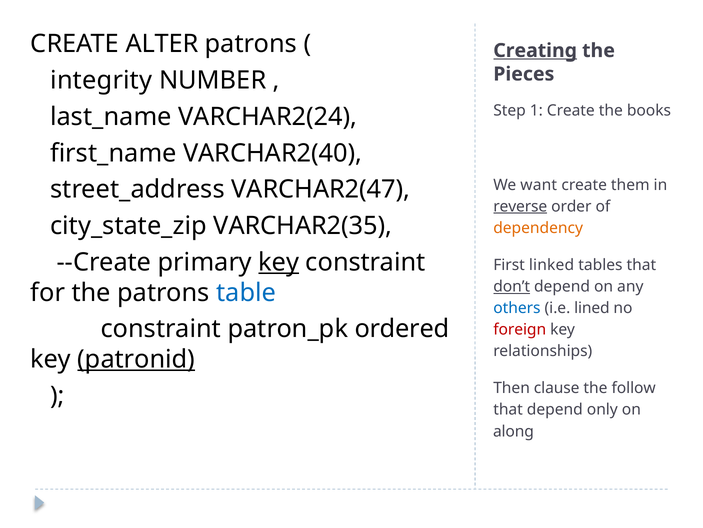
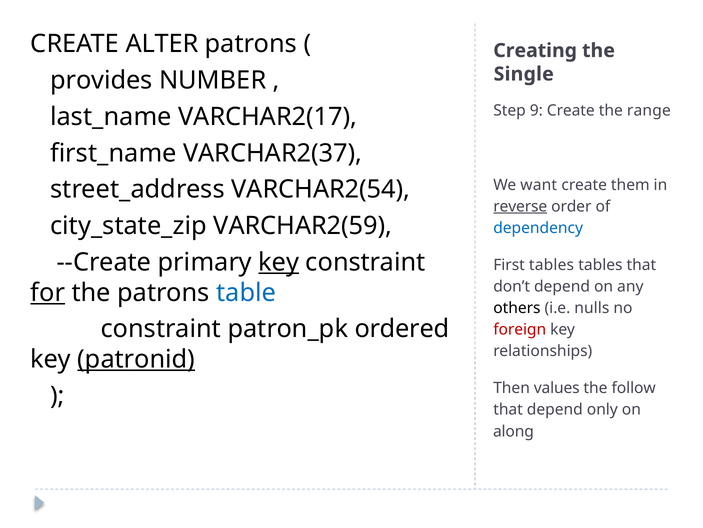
Creating underline: present -> none
Pieces: Pieces -> Single
integrity: integrity -> provides
1: 1 -> 9
books: books -> range
VARCHAR2(24: VARCHAR2(24 -> VARCHAR2(17
VARCHAR2(40: VARCHAR2(40 -> VARCHAR2(37
VARCHAR2(47: VARCHAR2(47 -> VARCHAR2(54
VARCHAR2(35: VARCHAR2(35 -> VARCHAR2(59
dependency colour: orange -> blue
First linked: linked -> tables
don’t underline: present -> none
for underline: none -> present
others colour: blue -> black
lined: lined -> nulls
clause: clause -> values
